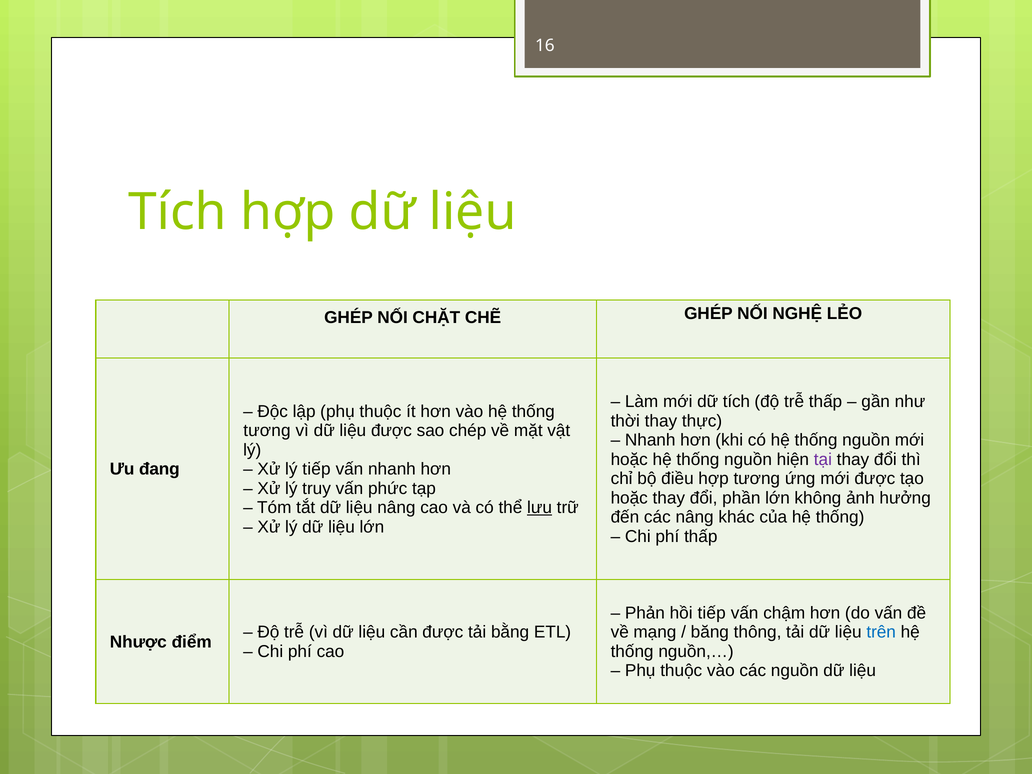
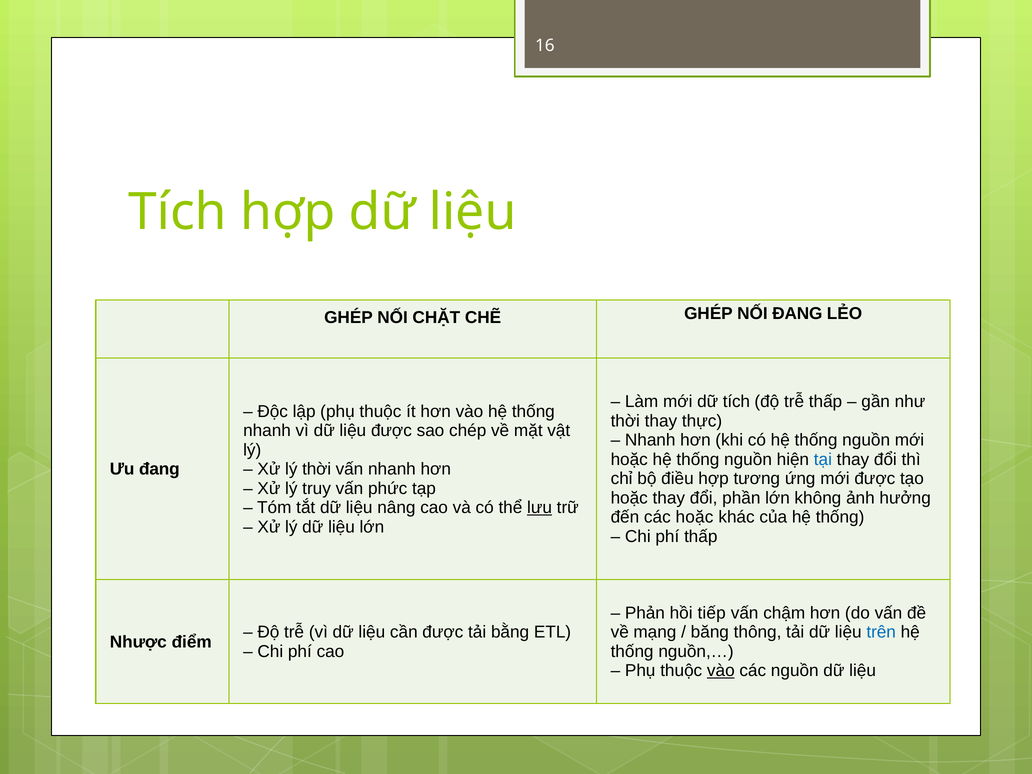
NỐI NGHỆ: NGHỆ -> ĐANG
tương at (267, 431): tương -> nhanh
tại colour: purple -> blue
lý tiếp: tiếp -> thời
các nâng: nâng -> hoặc
vào at (721, 671) underline: none -> present
